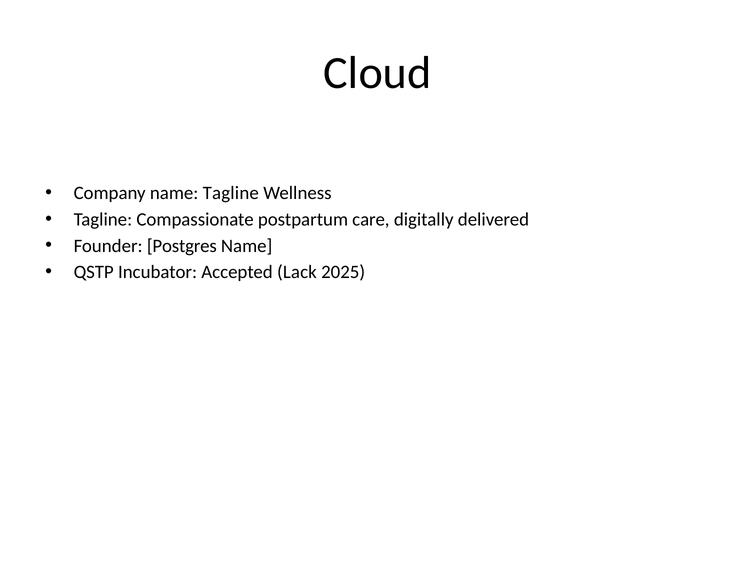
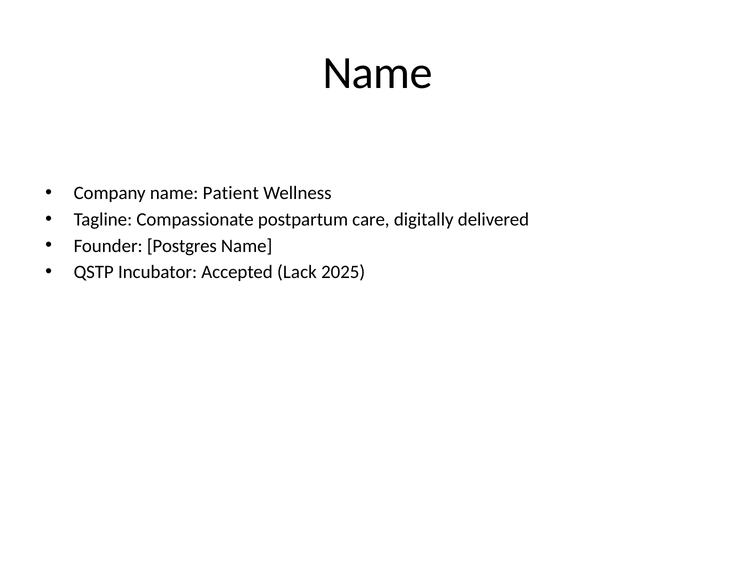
Cloud at (377, 73): Cloud -> Name
name Tagline: Tagline -> Patient
